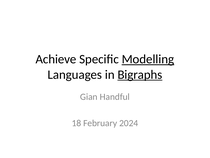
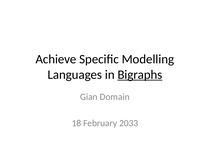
Modelling underline: present -> none
Handful: Handful -> Domain
2024: 2024 -> 2033
